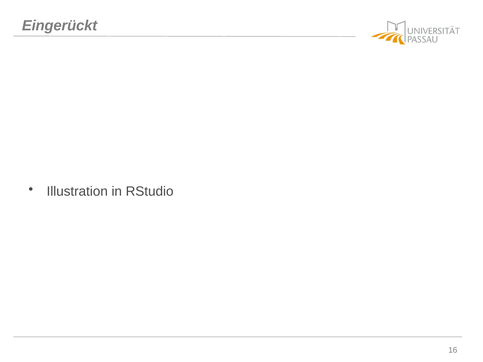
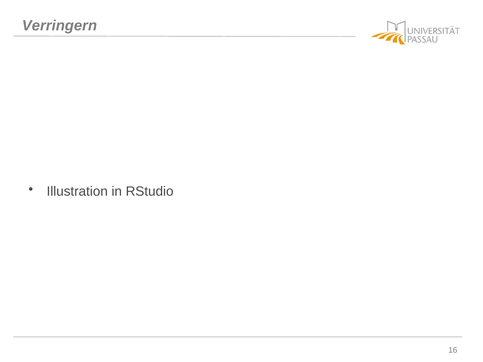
Eingerückt: Eingerückt -> Verringern
